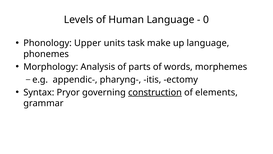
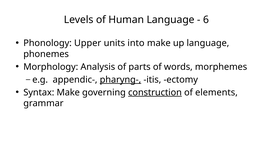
0: 0 -> 6
task: task -> into
pharyng- underline: none -> present
Syntax Pryor: Pryor -> Make
